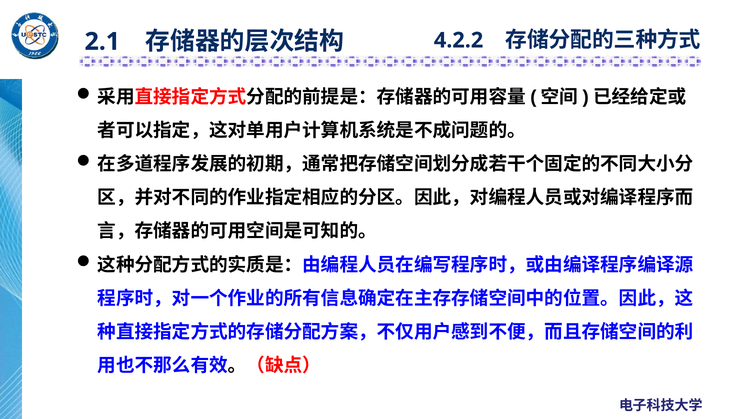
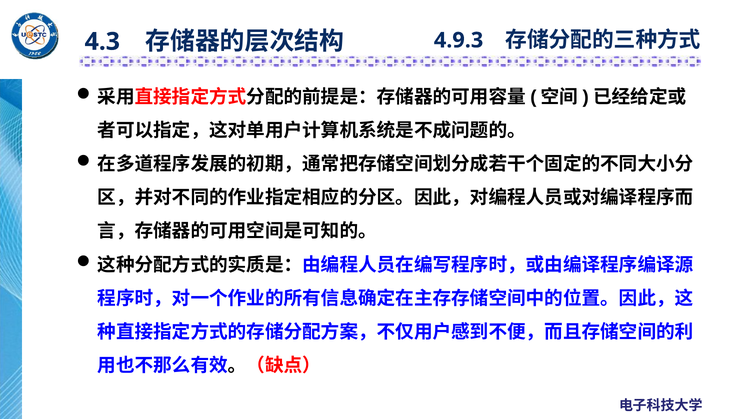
4.2.2: 4.2.2 -> 4.9.3
2.1: 2.1 -> 4.3
